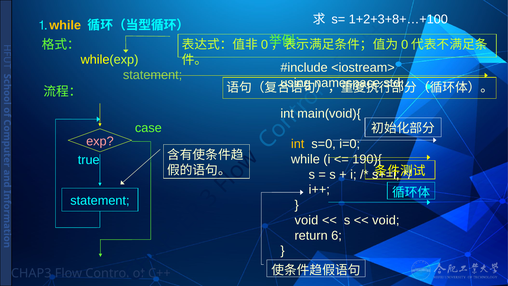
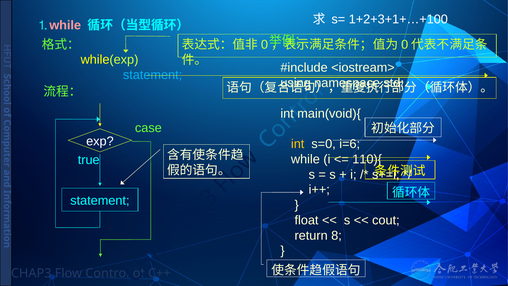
1+2+3+8+…+100: 1+2+3+8+…+100 -> 1+2+3+1+…+100
while at (65, 25) colour: yellow -> pink
statement at (153, 75) colour: light green -> light blue
exp colour: pink -> white
i=0: i=0 -> i=6
190){: 190){ -> 110){
void at (306, 220): void -> float
void at (386, 220): void -> cout
6: 6 -> 8
